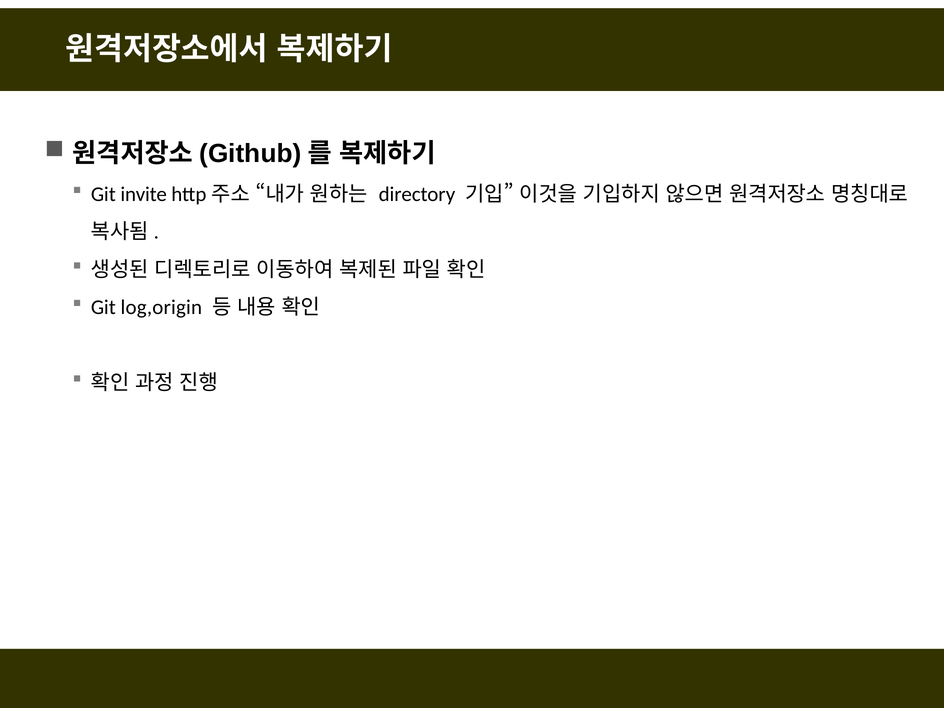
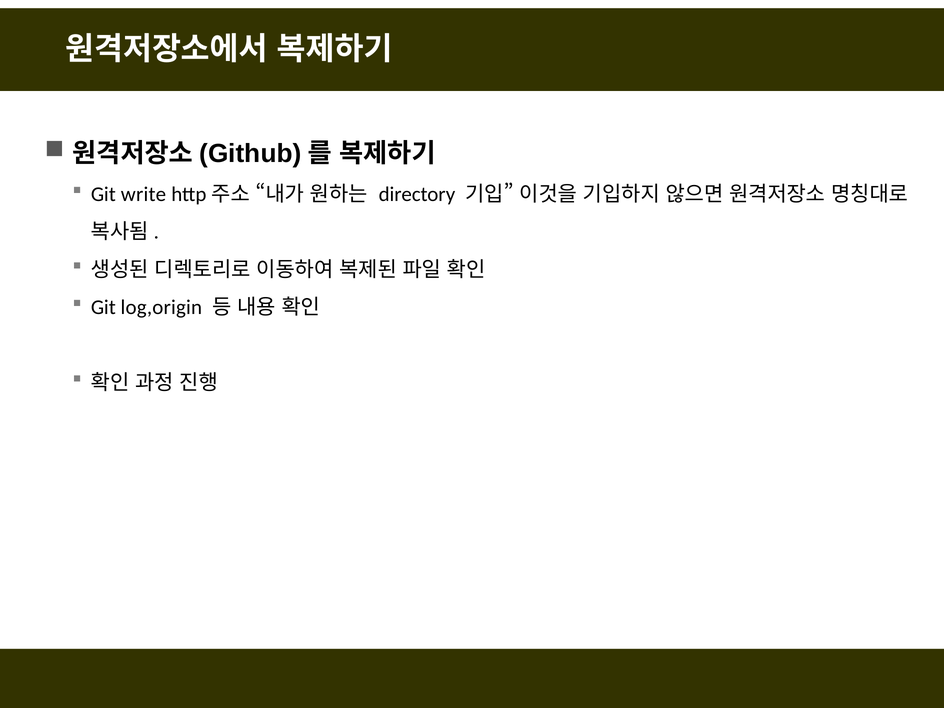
invite: invite -> write
